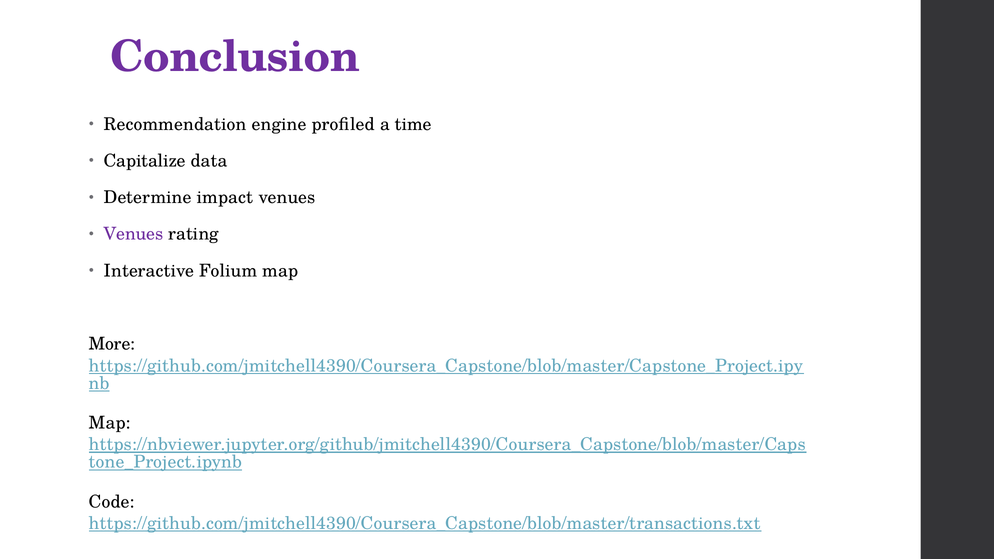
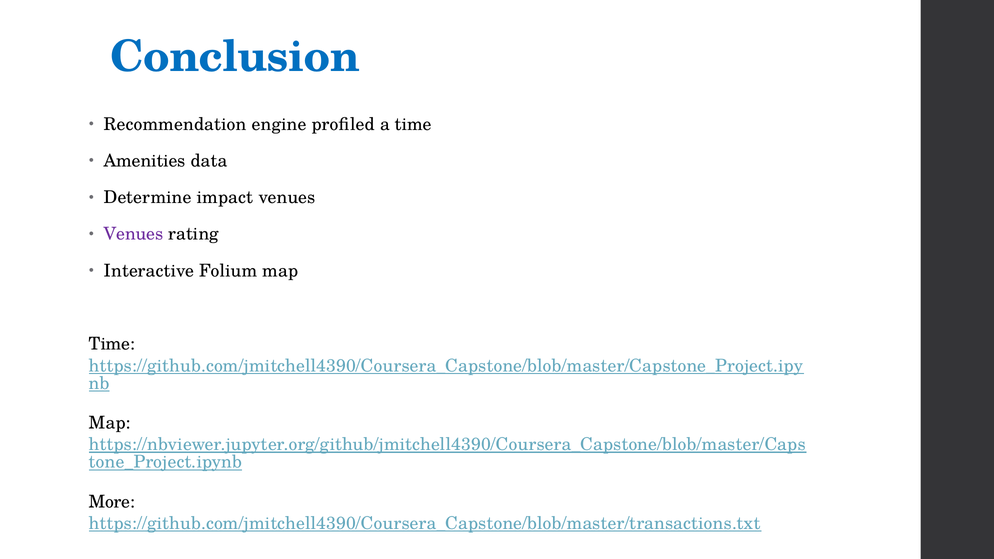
Conclusion colour: purple -> blue
Capitalize: Capitalize -> Amenities
More at (112, 344): More -> Time
Code: Code -> More
